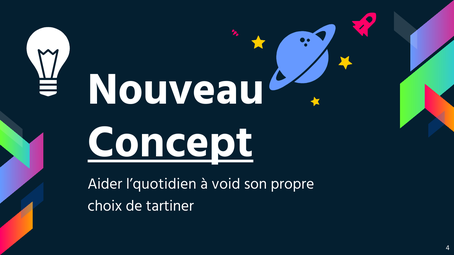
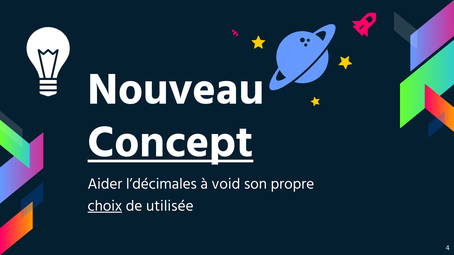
l’quotidien: l’quotidien -> l’décimales
choix underline: none -> present
tartiner: tartiner -> utilisée
